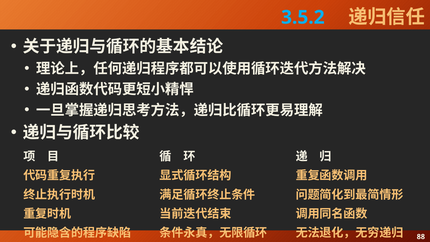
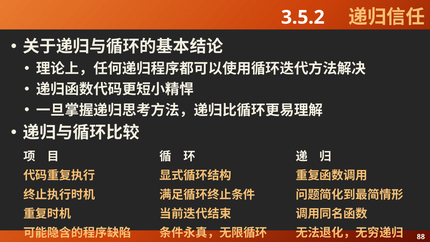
3.5.2 colour: light blue -> white
